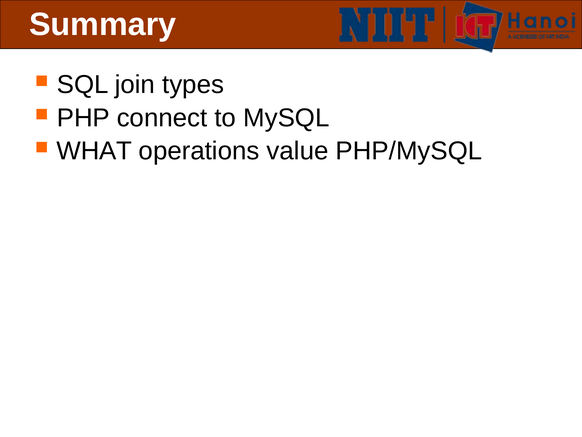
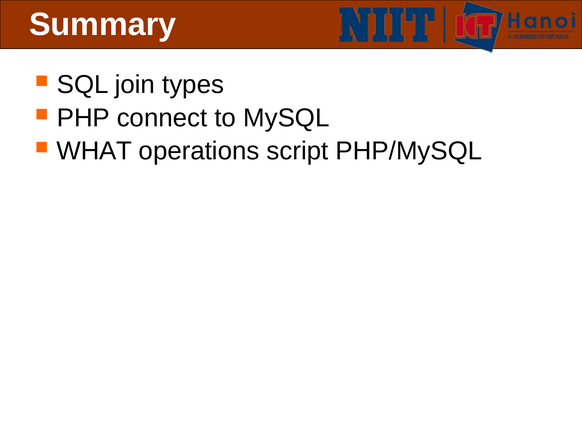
value: value -> script
